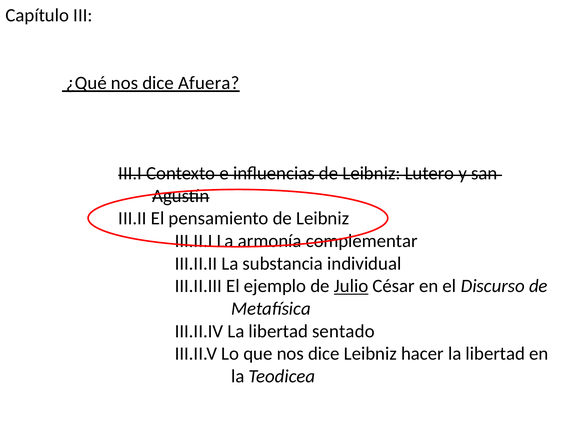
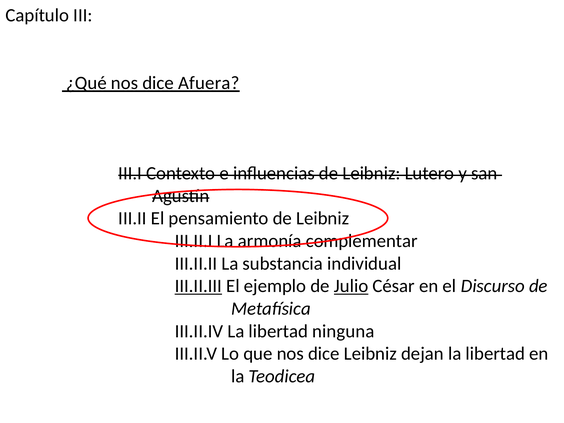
III.II.III underline: none -> present
sentado: sentado -> ninguna
hacer: hacer -> dejan
